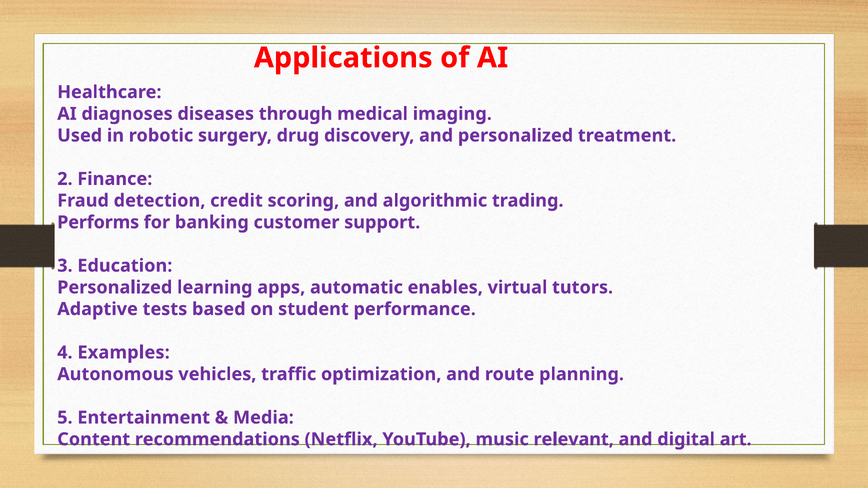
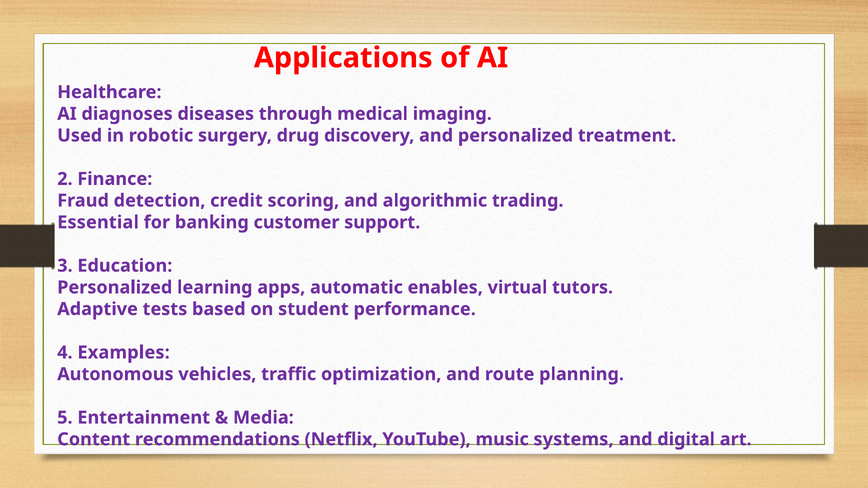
Performs: Performs -> Essential
relevant: relevant -> systems
